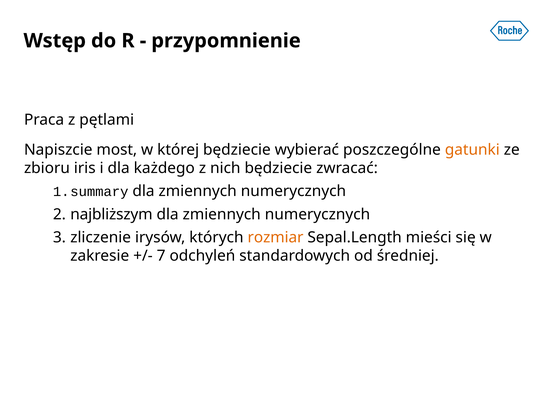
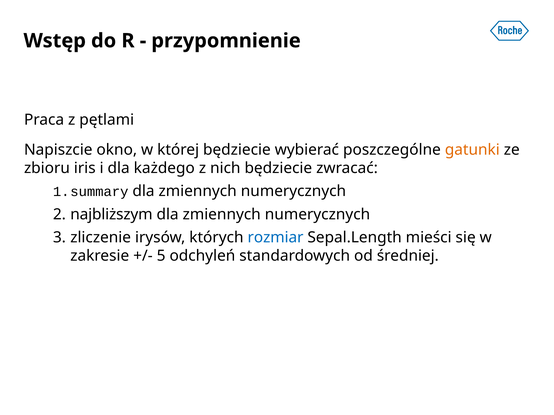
most: most -> okno
rozmiar colour: orange -> blue
7: 7 -> 5
